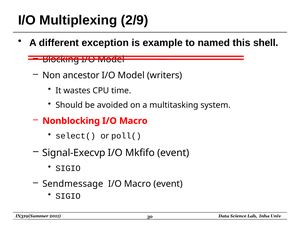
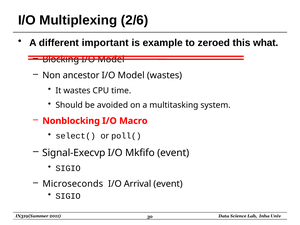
2/9: 2/9 -> 2/6
exception: exception -> important
named: named -> zeroed
shell: shell -> what
Model writers: writers -> wastes
Sendmessage: Sendmessage -> Microseconds
Macro at (138, 184): Macro -> Arrival
